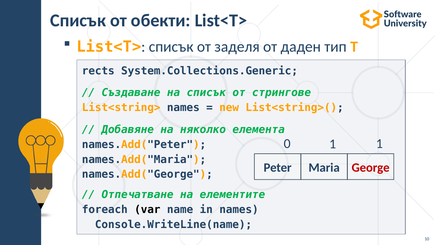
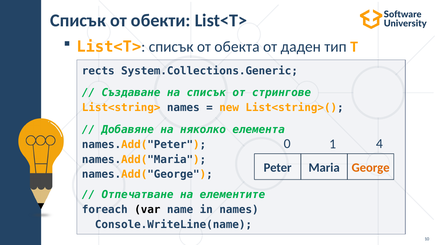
заделя: заделя -> обекта
1 1: 1 -> 4
George colour: red -> orange
